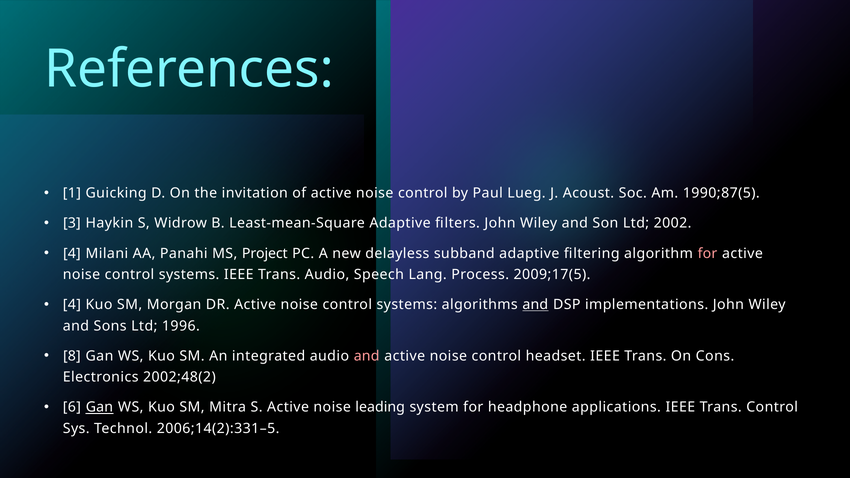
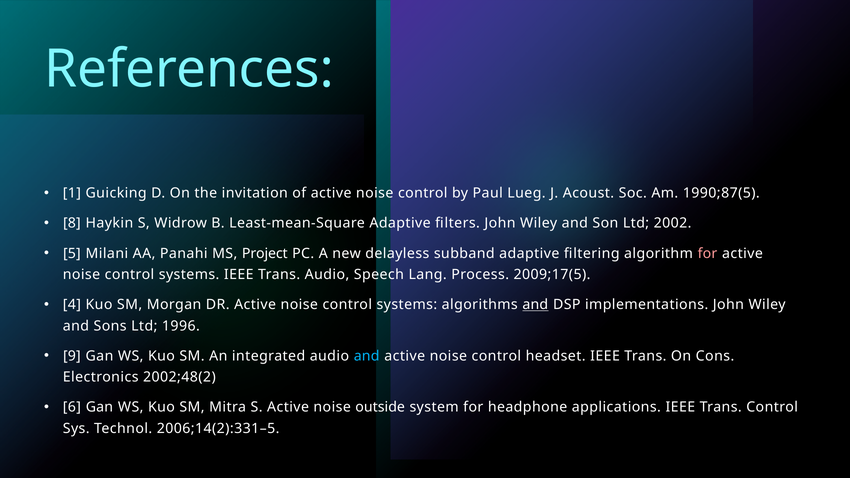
3: 3 -> 8
4 at (72, 253): 4 -> 5
8: 8 -> 9
and at (367, 356) colour: pink -> light blue
Gan at (99, 407) underline: present -> none
leading: leading -> outside
